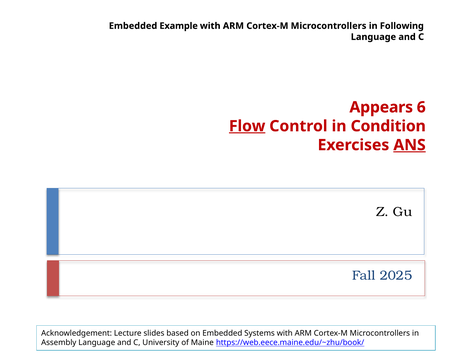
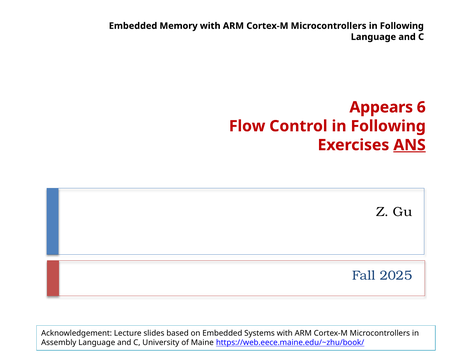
Example: Example -> Memory
Flow underline: present -> none
Control in Condition: Condition -> Following
